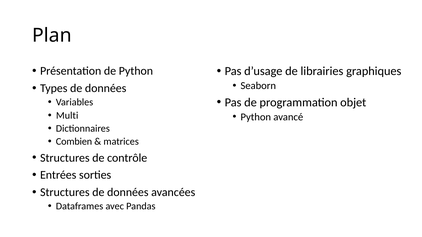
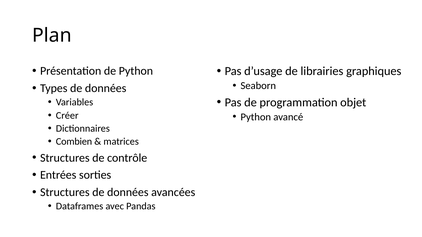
Multi: Multi -> Créer
